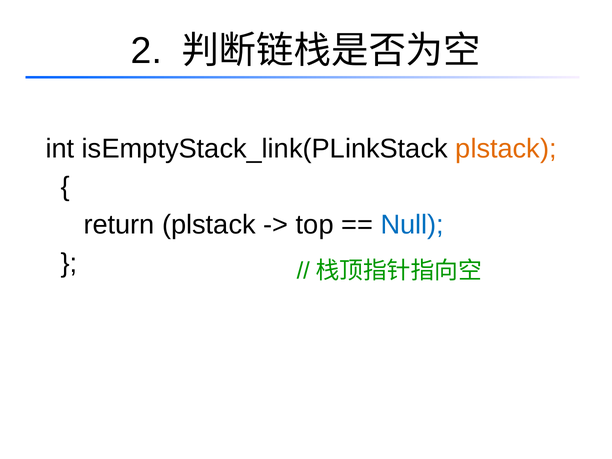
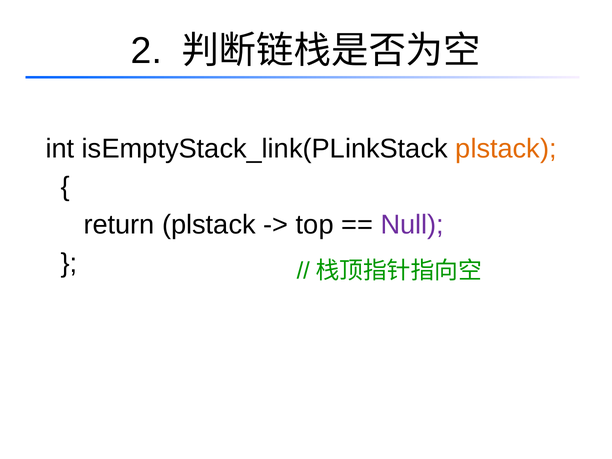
Null colour: blue -> purple
